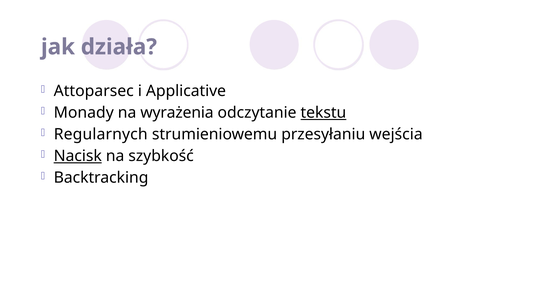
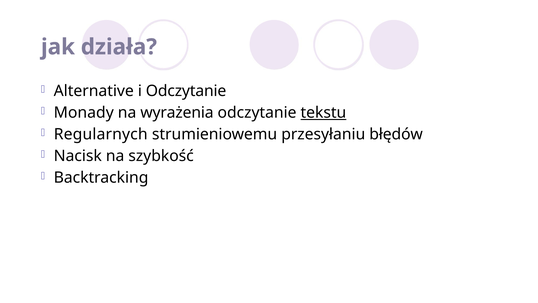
Attoparsec: Attoparsec -> Alternative
i Applicative: Applicative -> Odczytanie
wejścia: wejścia -> błędów
Nacisk underline: present -> none
